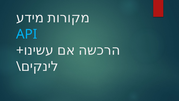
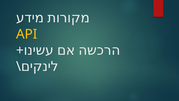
API colour: light blue -> yellow
